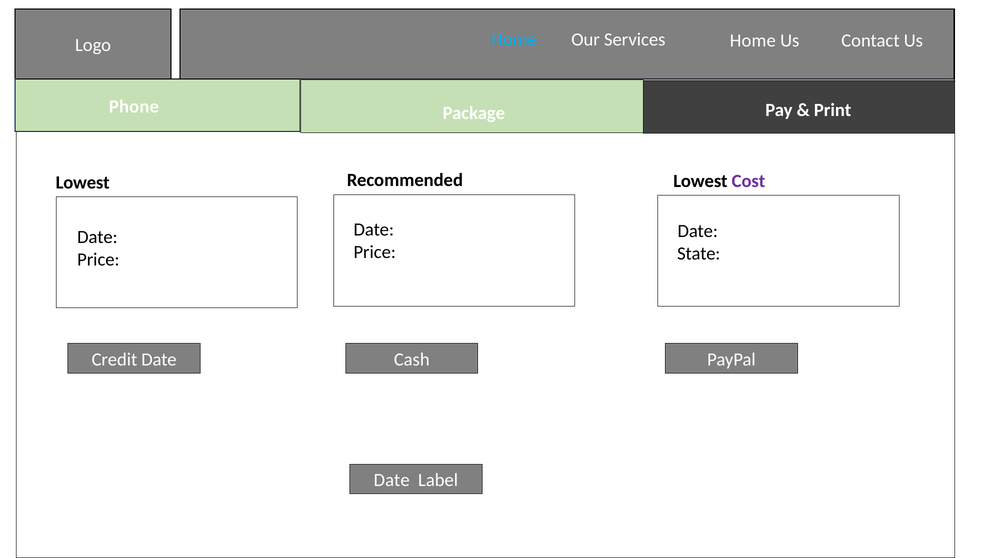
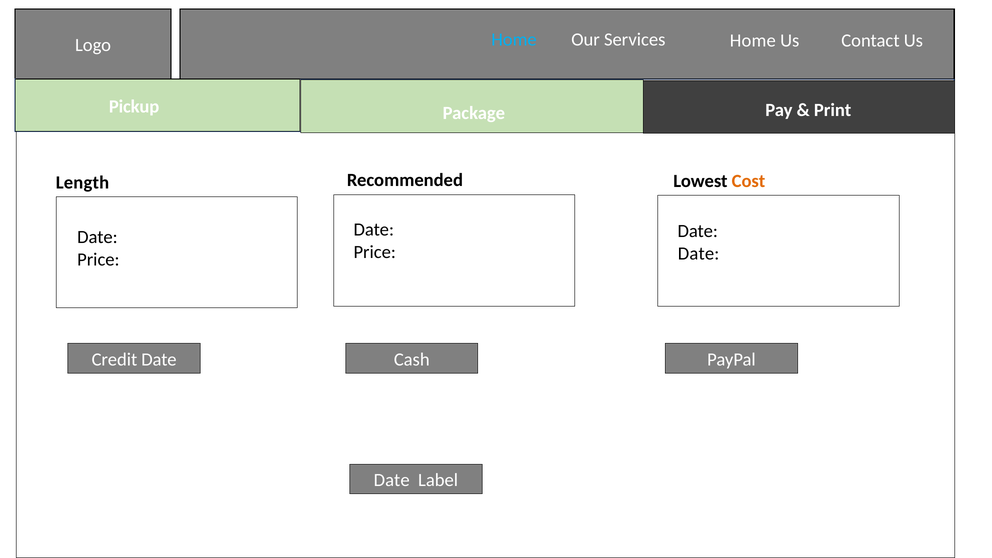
Phone: Phone -> Pickup
Lowest at (83, 183): Lowest -> Length
Cost colour: purple -> orange
State at (699, 253): State -> Date
